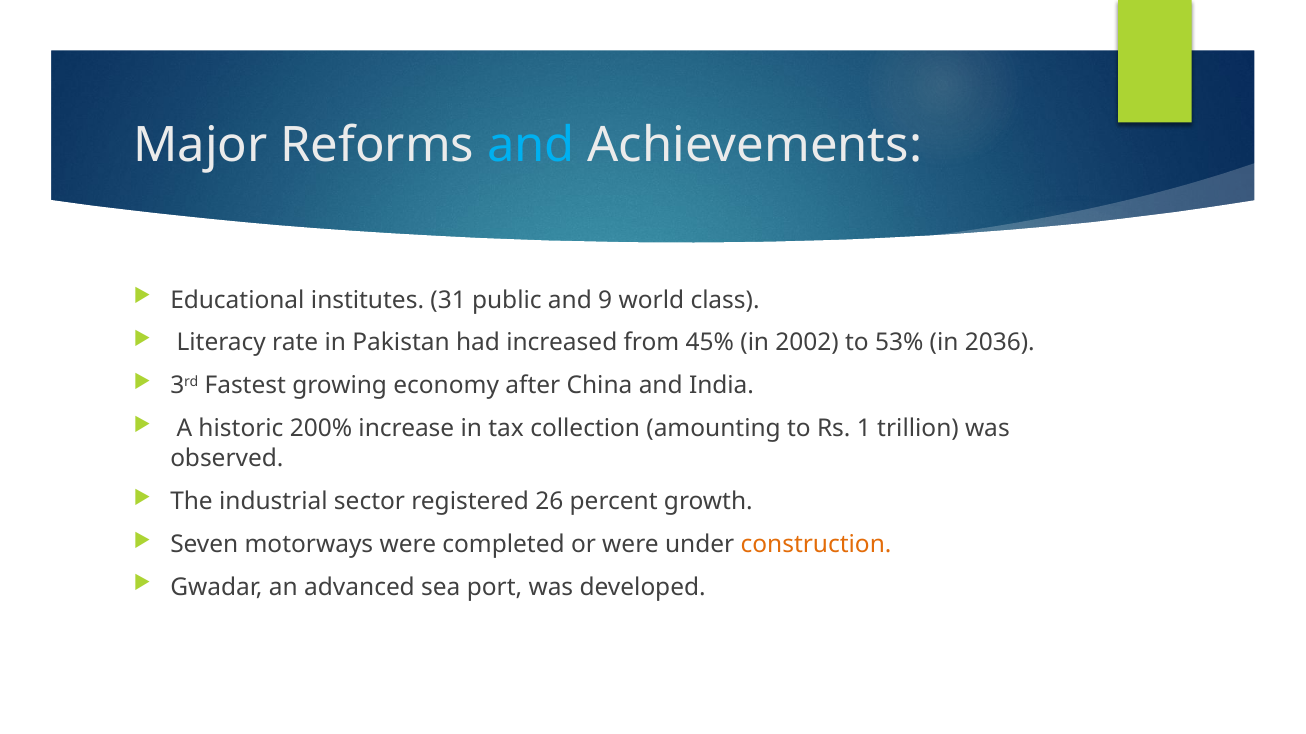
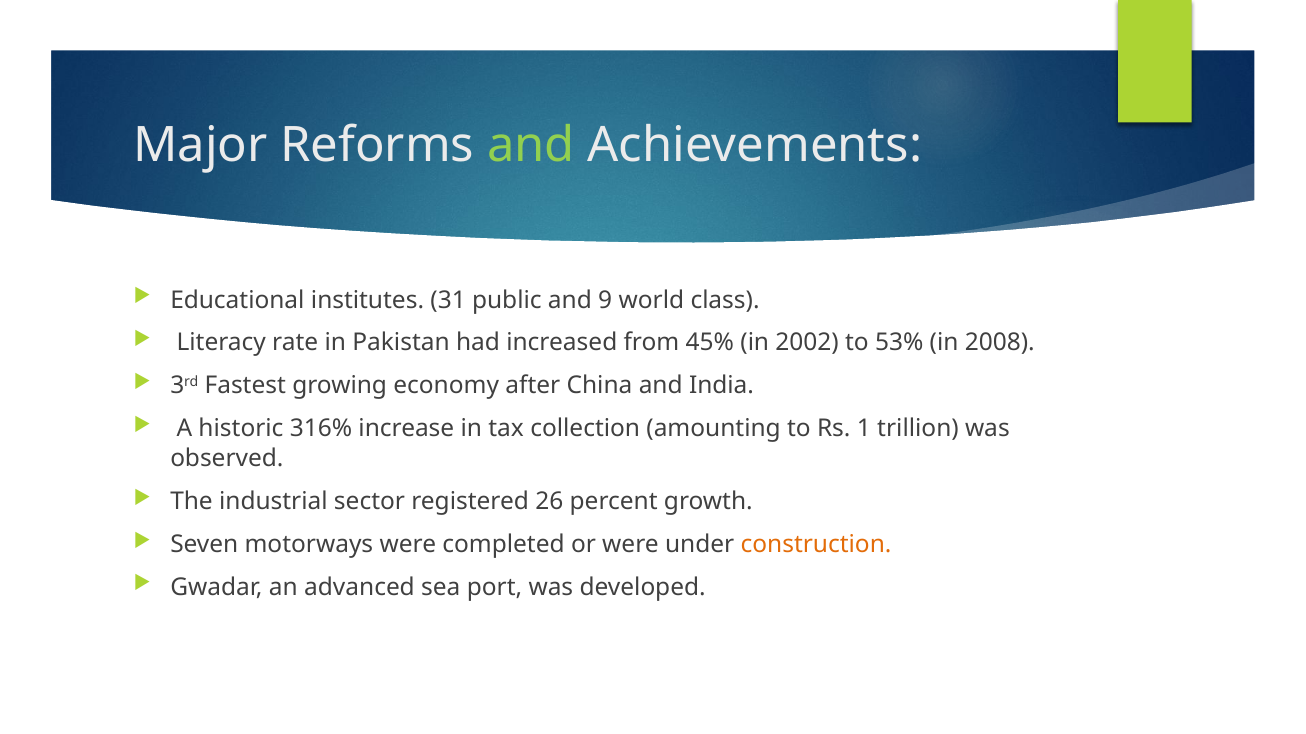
and at (531, 146) colour: light blue -> light green
2036: 2036 -> 2008
200%: 200% -> 316%
